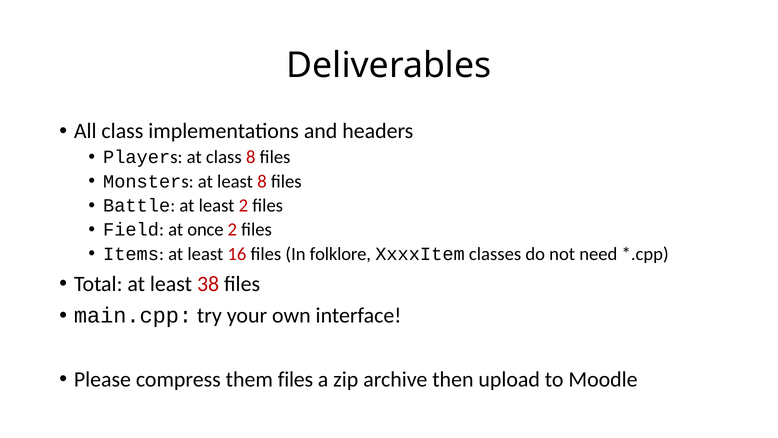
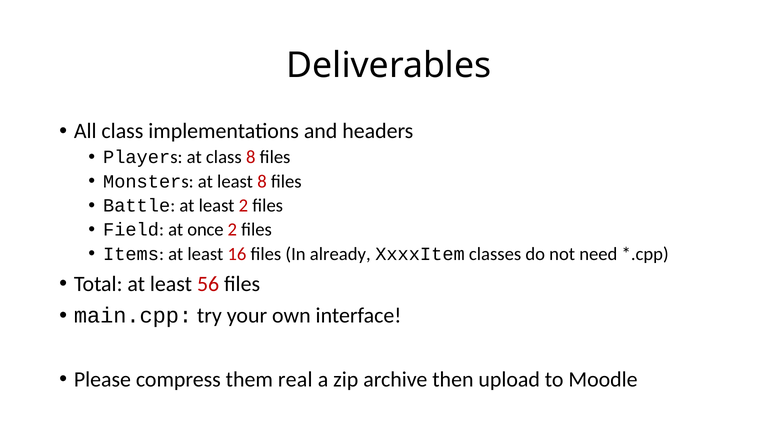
folklore: folklore -> already
38: 38 -> 56
them files: files -> real
